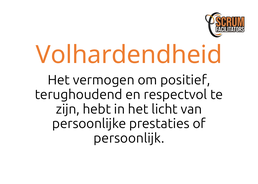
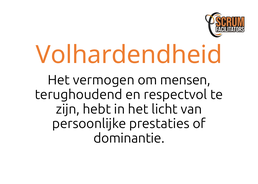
positief: positief -> mensen
persoonlijk: persoonlijk -> dominantie
